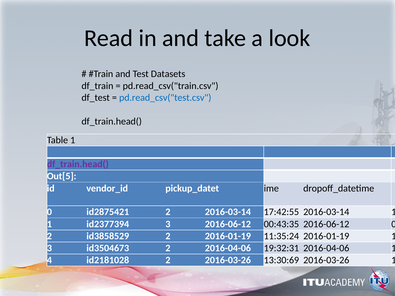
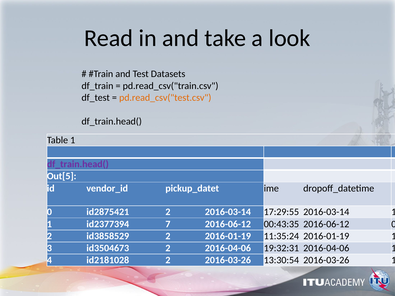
pd.read_csv("test.csv colour: blue -> orange
17:42:55: 17:42:55 -> 17:29:55
id2377394 3: 3 -> 7
13:30:69: 13:30:69 -> 13:30:54
